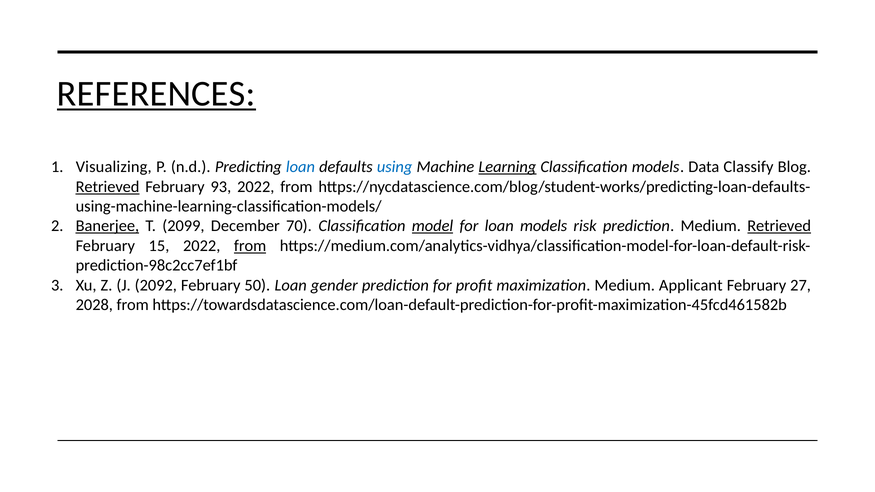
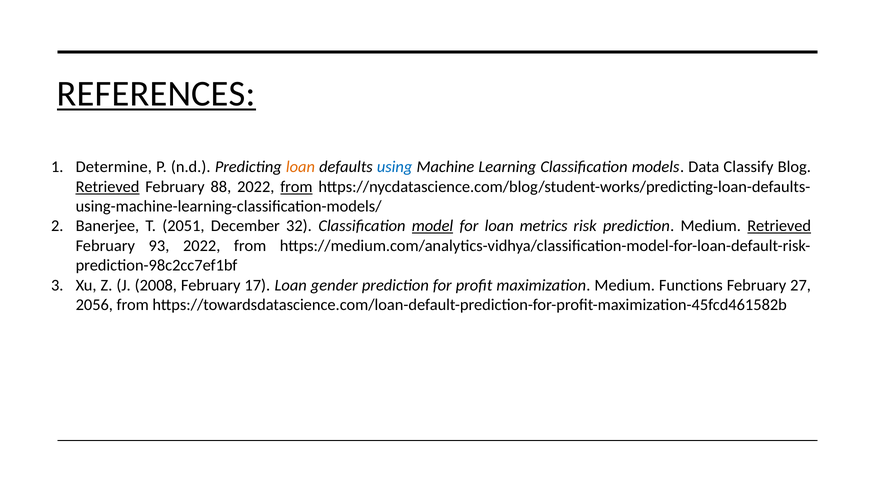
Visualizing: Visualizing -> Determine
loan at (300, 167) colour: blue -> orange
Learning underline: present -> none
93: 93 -> 88
from at (296, 187) underline: none -> present
Banerjee underline: present -> none
2099: 2099 -> 2051
70: 70 -> 32
loan models: models -> metrics
15: 15 -> 93
from at (250, 246) underline: present -> none
2092: 2092 -> 2008
50: 50 -> 17
Applicant: Applicant -> Functions
2028: 2028 -> 2056
